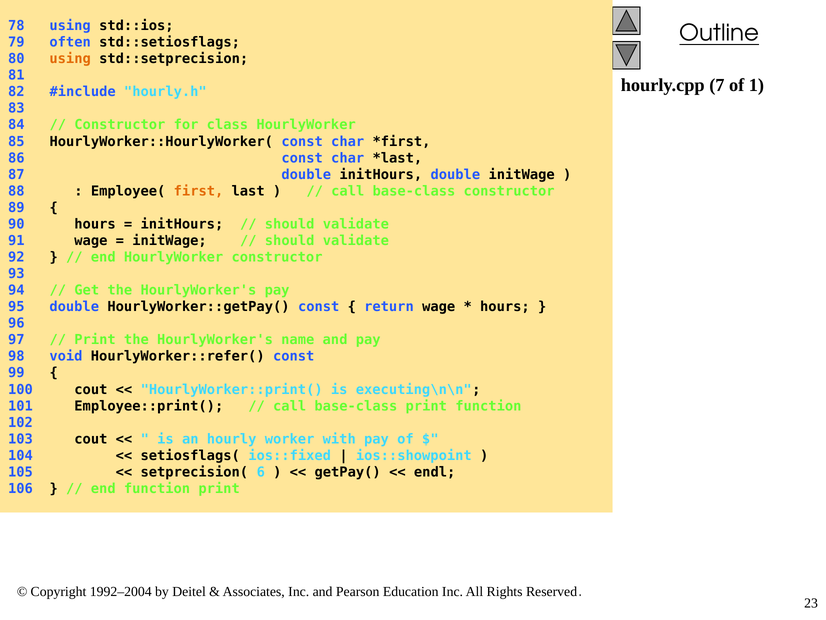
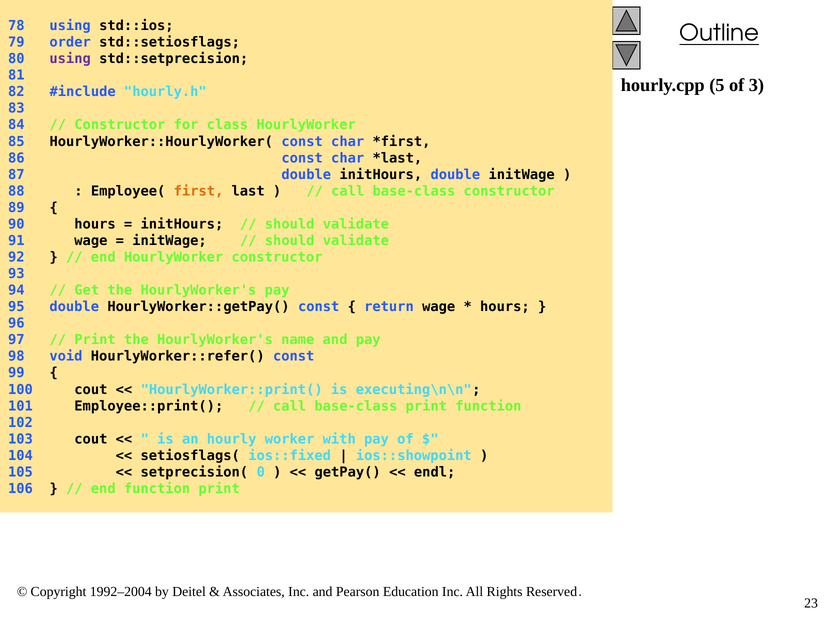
often: often -> order
using at (70, 59) colour: orange -> purple
7: 7 -> 5
1: 1 -> 3
6: 6 -> 0
